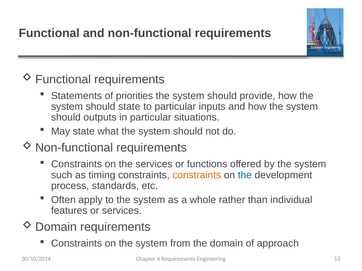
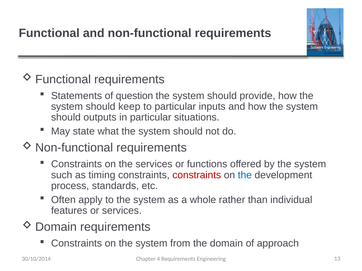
priorities: priorities -> question
should state: state -> keep
constraints at (197, 175) colour: orange -> red
